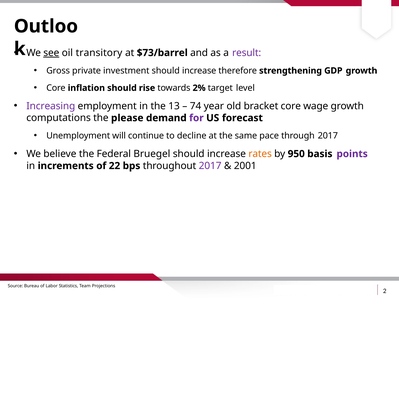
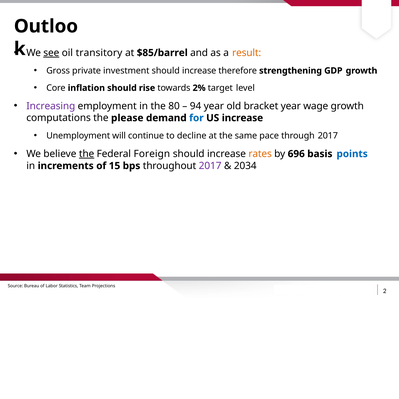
$73/barrel: $73/barrel -> $85/barrel
result colour: purple -> orange
13: 13 -> 80
74: 74 -> 94
bracket core: core -> year
for colour: purple -> blue
US forecast: forecast -> increase
the at (87, 154) underline: none -> present
Bruegel: Bruegel -> Foreign
950: 950 -> 696
points colour: purple -> blue
22: 22 -> 15
2001: 2001 -> 2034
